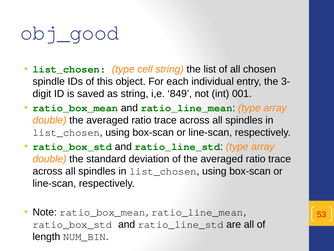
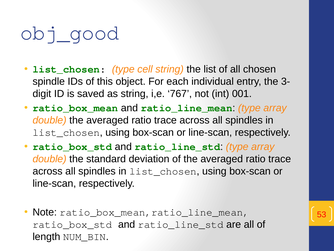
849: 849 -> 767
